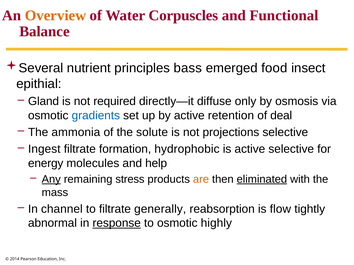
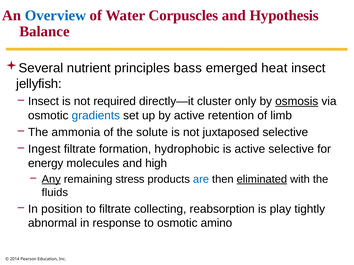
Overview colour: orange -> blue
Functional: Functional -> Hypothesis
food: food -> heat
epithial: epithial -> jellyfish
Gland at (44, 102): Gland -> Insect
diffuse: diffuse -> cluster
osmosis underline: none -> present
deal: deal -> limb
projections: projections -> juxtaposed
help: help -> high
are colour: orange -> blue
mass: mass -> fluids
channel: channel -> position
generally: generally -> collecting
flow: flow -> play
response underline: present -> none
highly: highly -> amino
